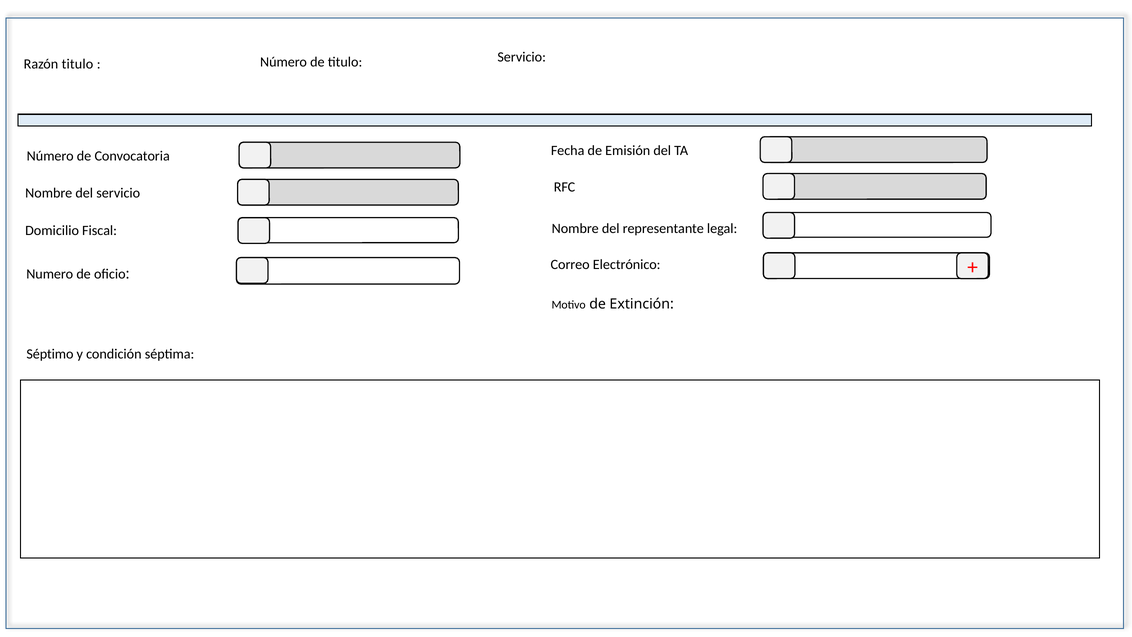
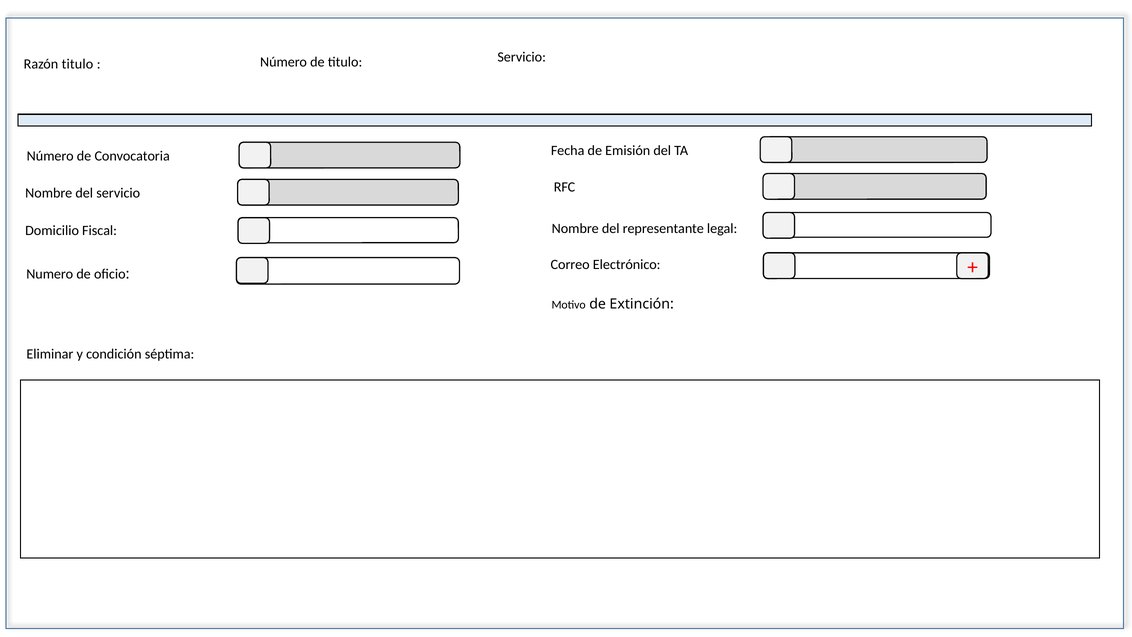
Séptimo: Séptimo -> Eliminar
